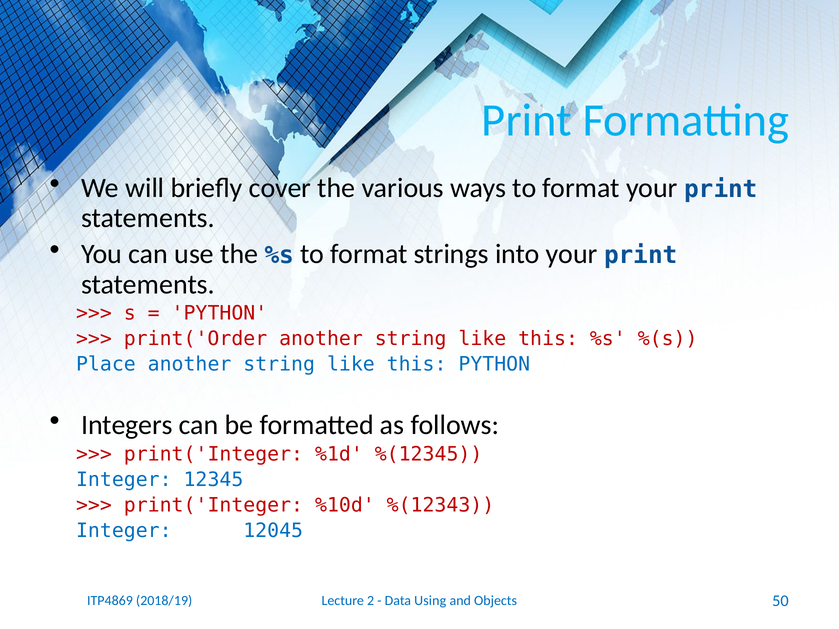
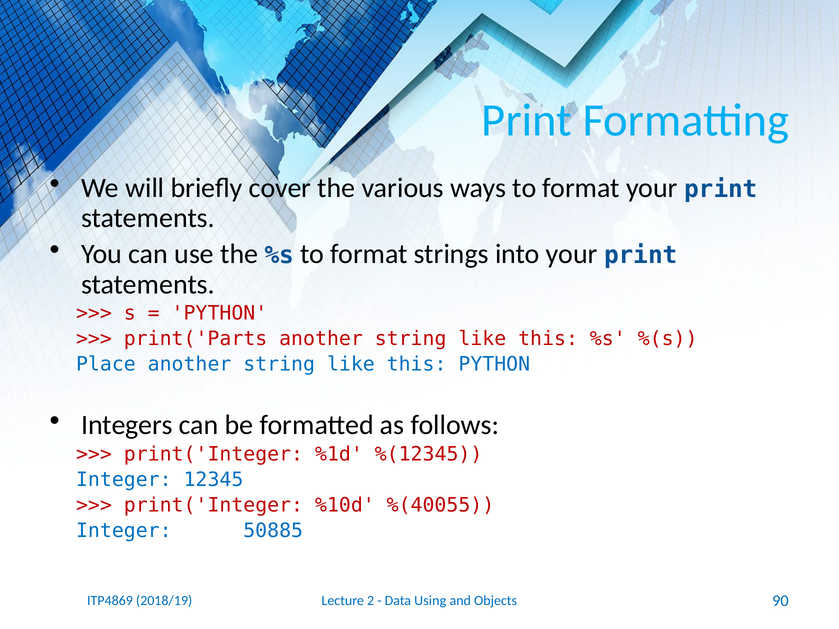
print('Order: print('Order -> print('Parts
%(12343: %(12343 -> %(40055
12045: 12045 -> 50885
50: 50 -> 90
